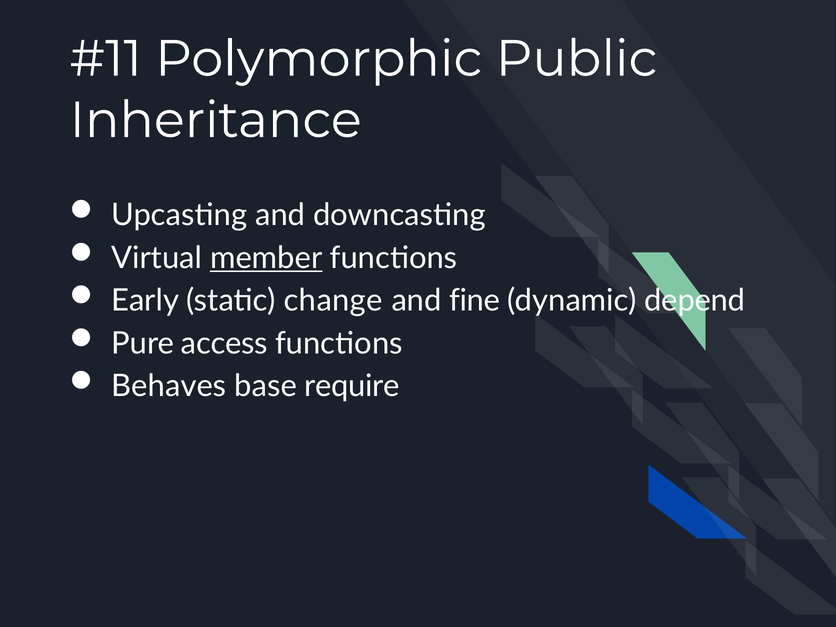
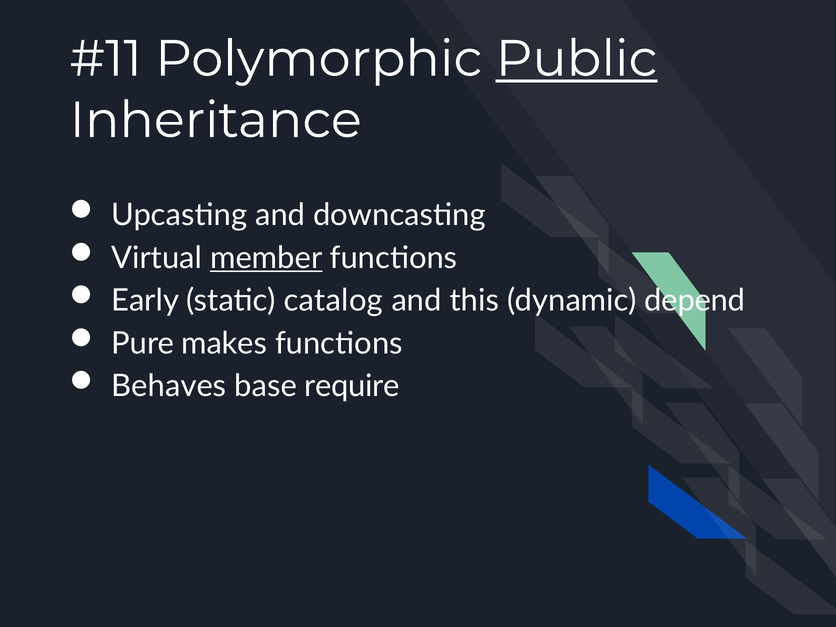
Public underline: none -> present
change: change -> catalog
fine: fine -> this
access: access -> makes
